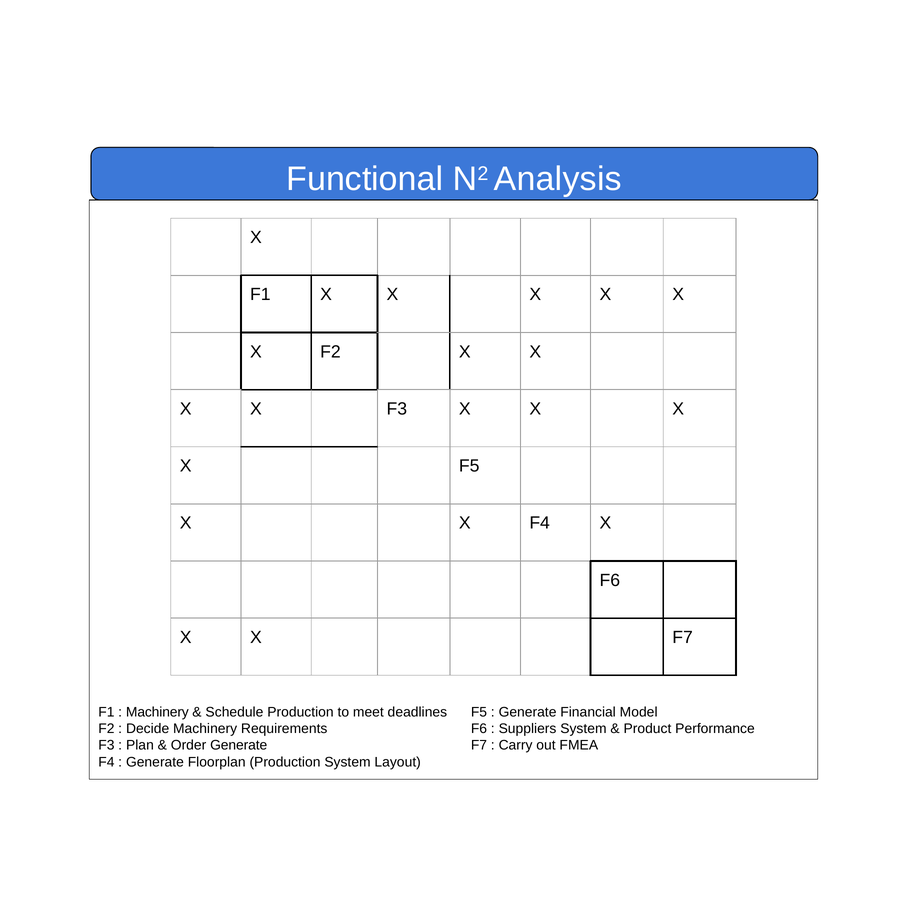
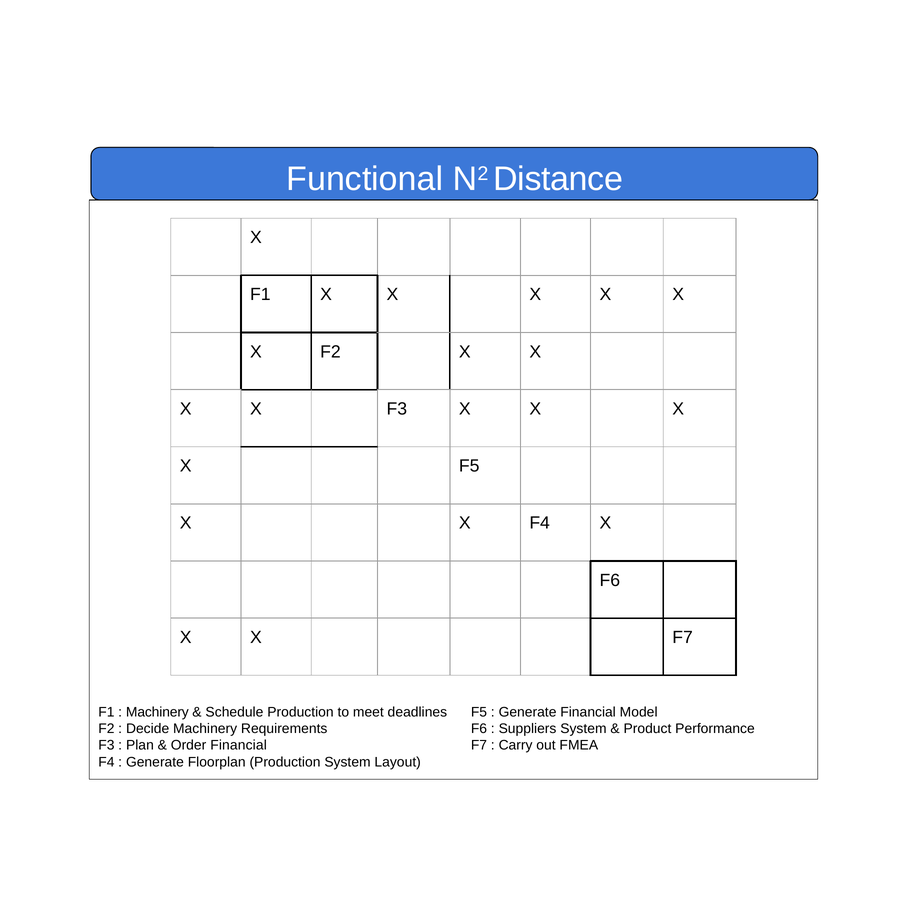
Analysis: Analysis -> Distance
Order Generate: Generate -> Financial
